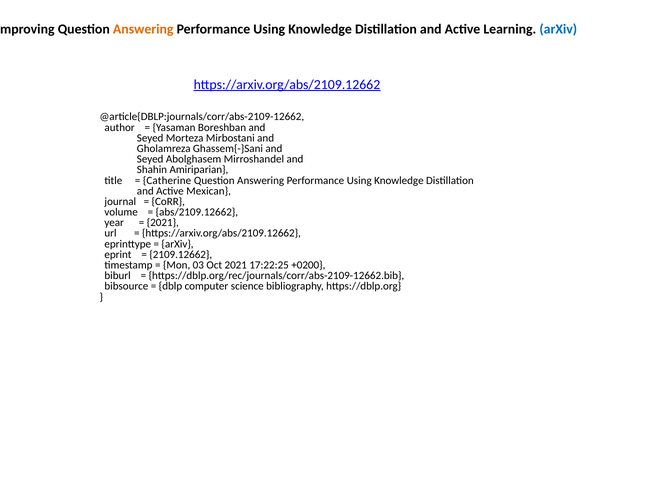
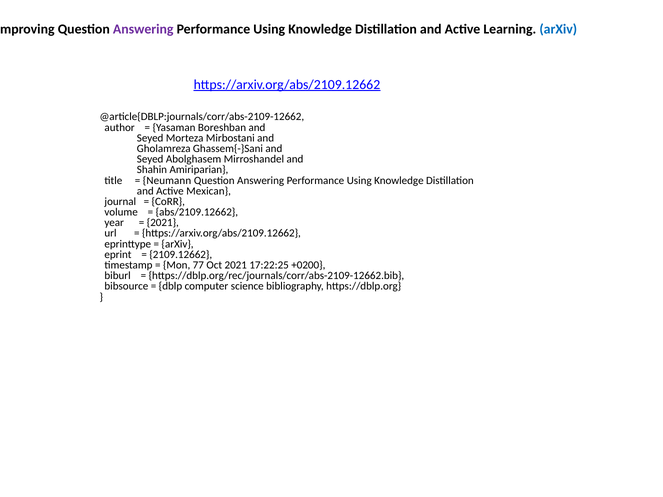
Answering at (143, 29) colour: orange -> purple
Catherine: Catherine -> Neumann
03: 03 -> 77
